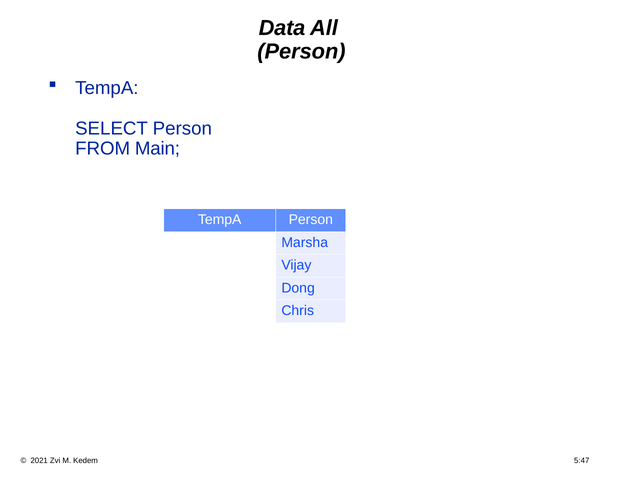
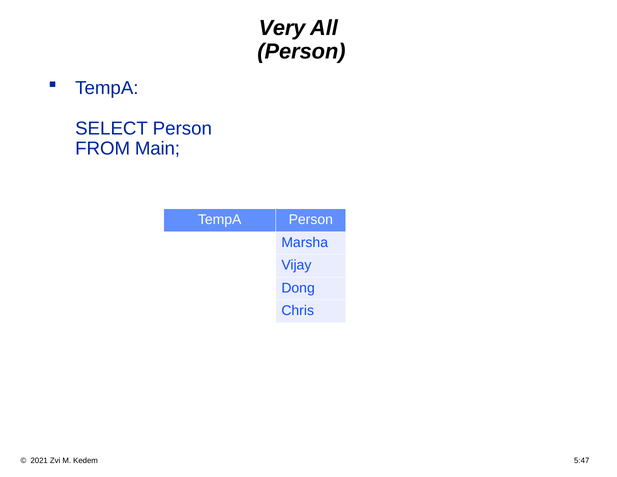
Data: Data -> Very
